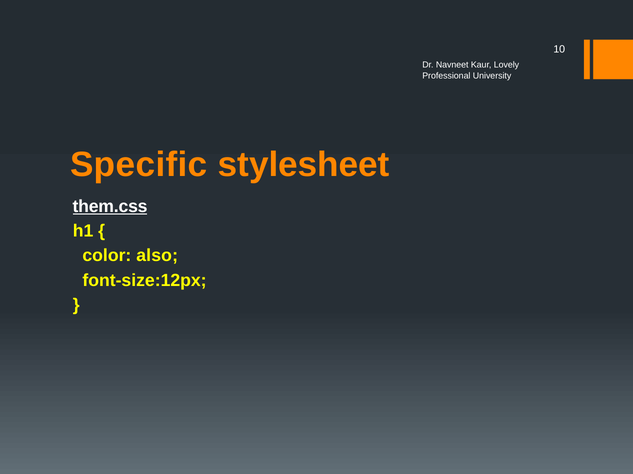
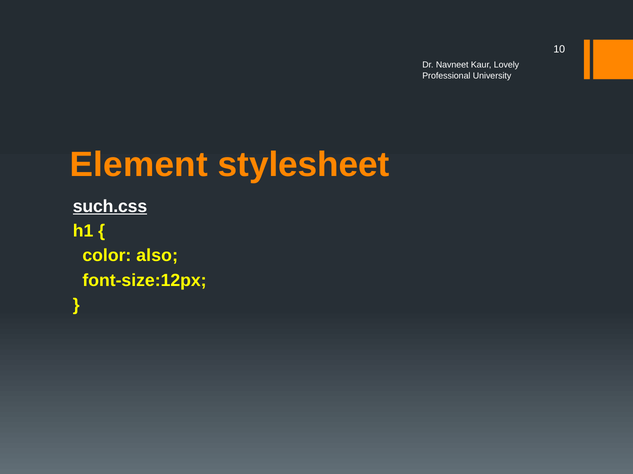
Specific: Specific -> Element
them.css: them.css -> such.css
